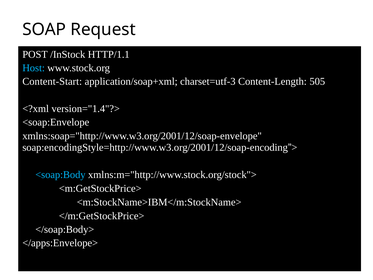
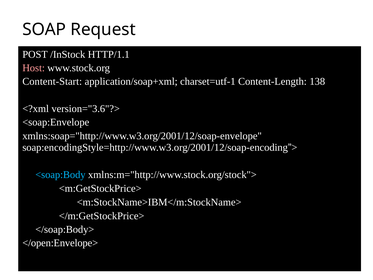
Host colour: light blue -> pink
charset=utf-3: charset=utf-3 -> charset=utf-1
505: 505 -> 138
version="1.4"?>: version="1.4"?> -> version="3.6"?>
</apps:Envelope>: </apps:Envelope> -> </open:Envelope>
